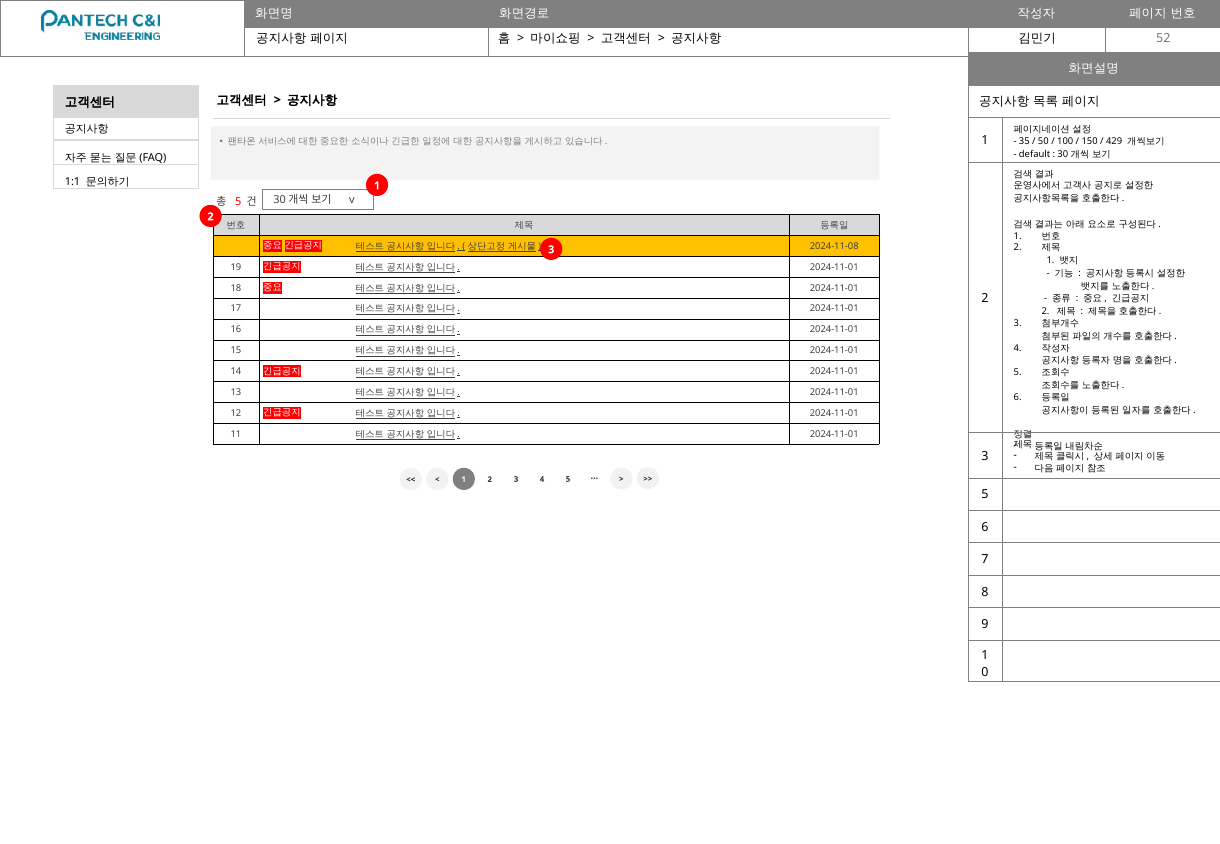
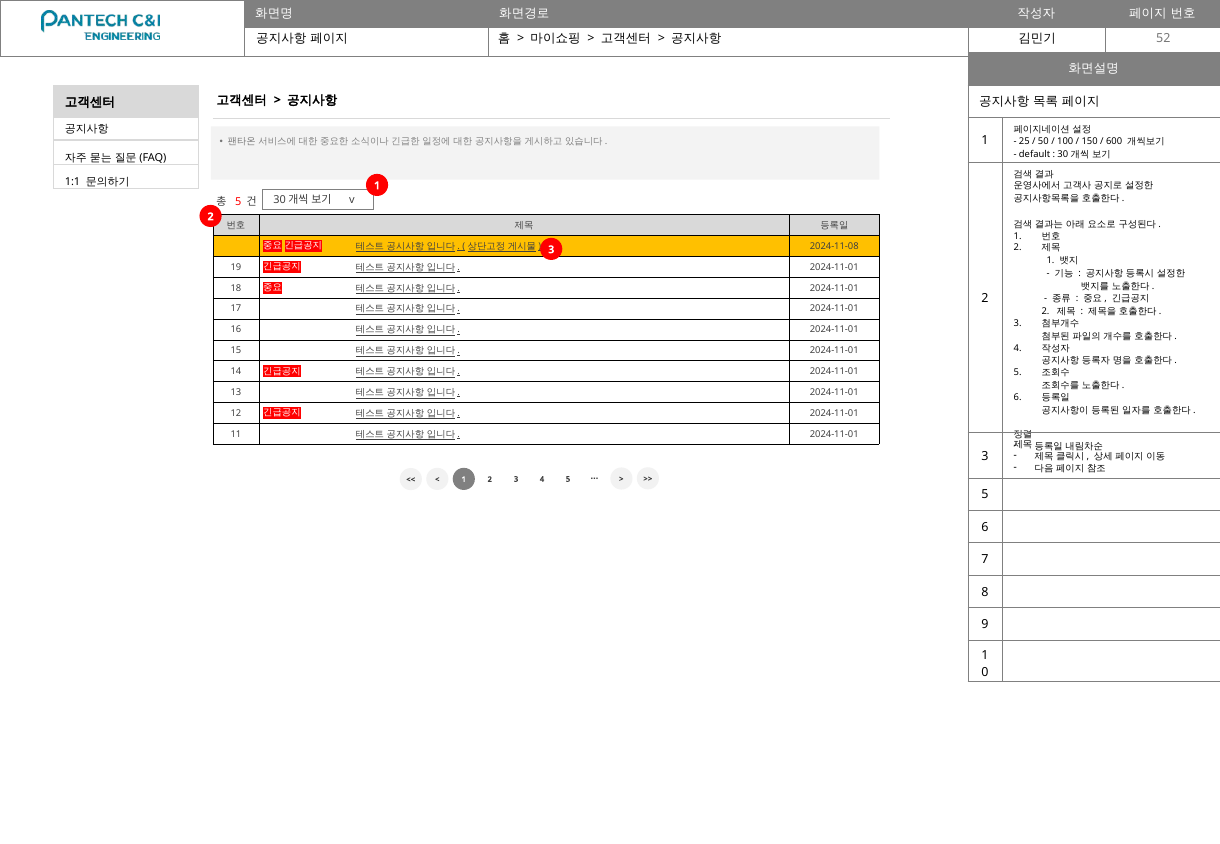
35: 35 -> 25
429: 429 -> 600
